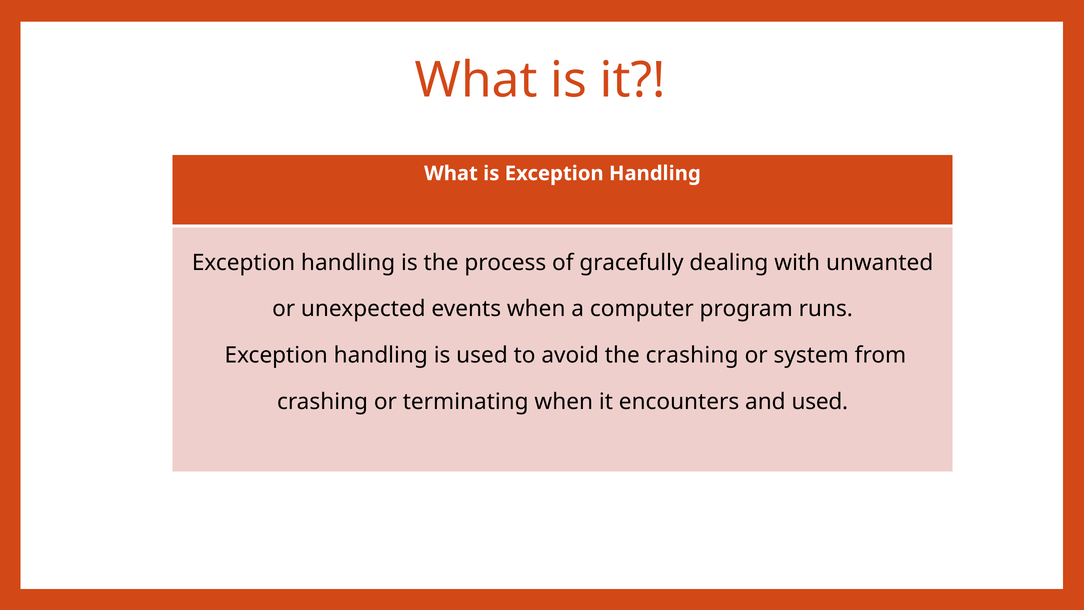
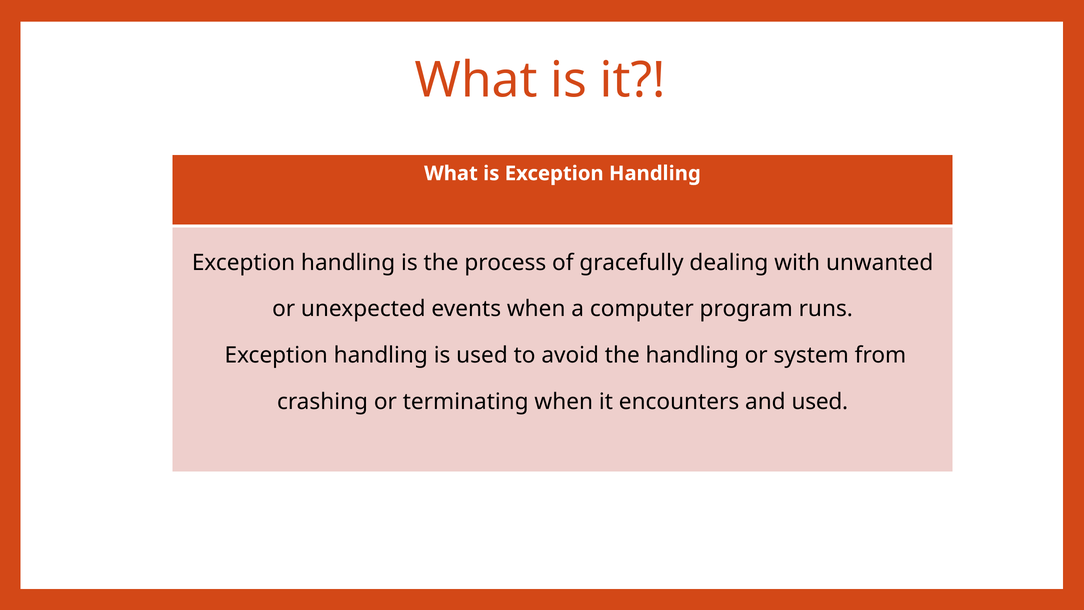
the crashing: crashing -> handling
